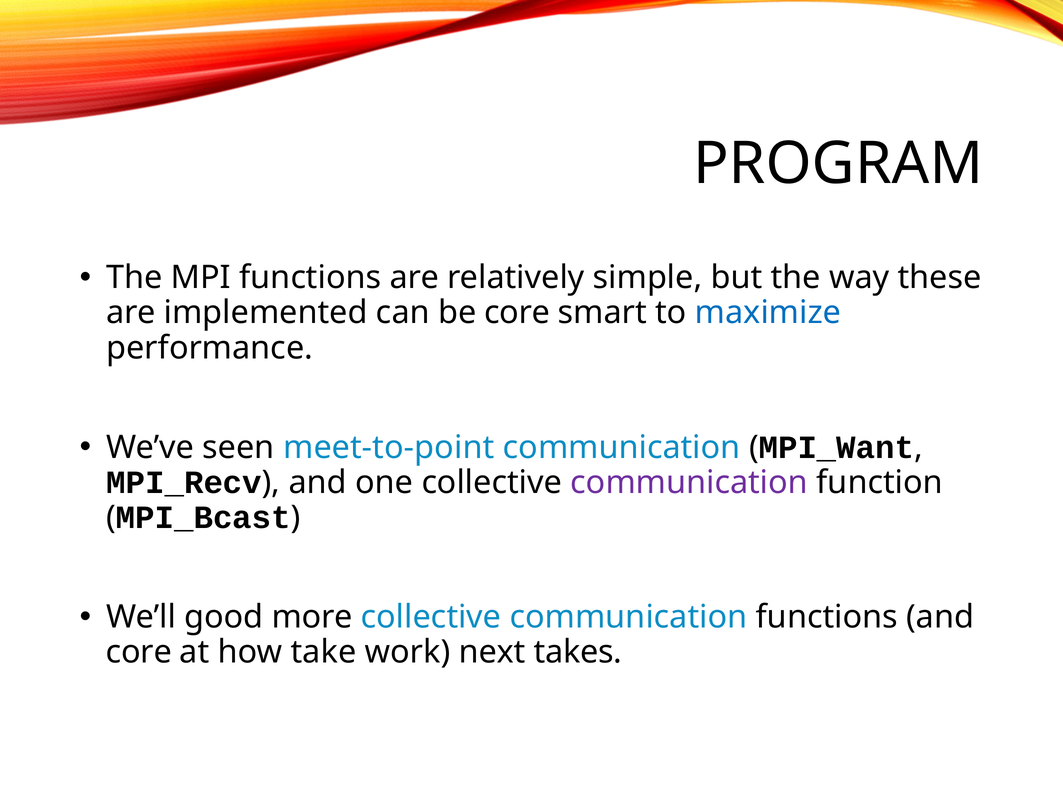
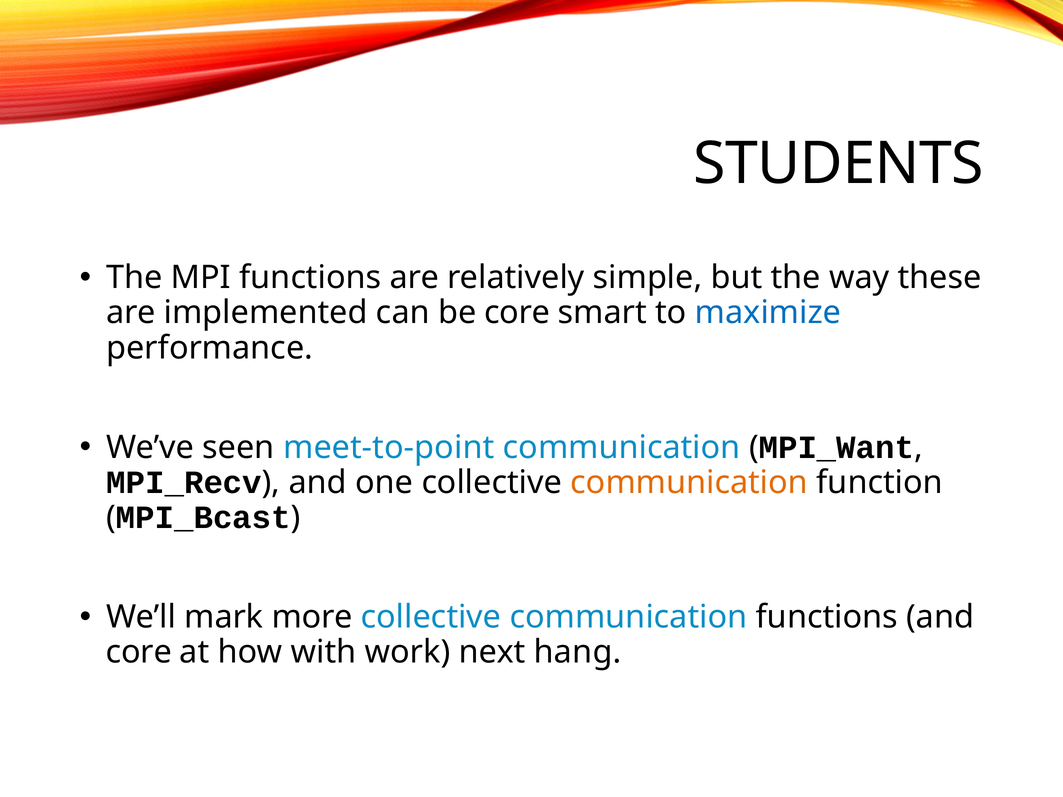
PROGRAM: PROGRAM -> STUDENTS
communication at (689, 483) colour: purple -> orange
good: good -> mark
take: take -> with
takes: takes -> hang
